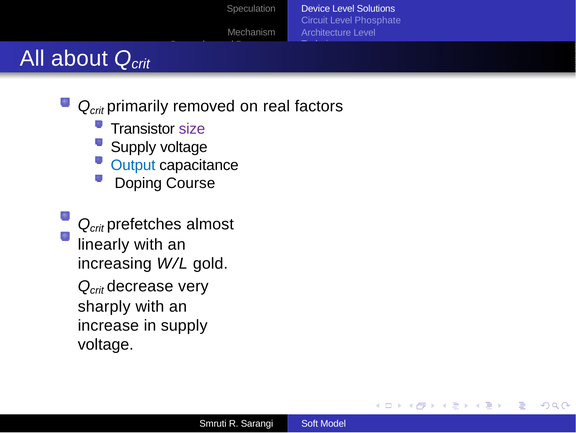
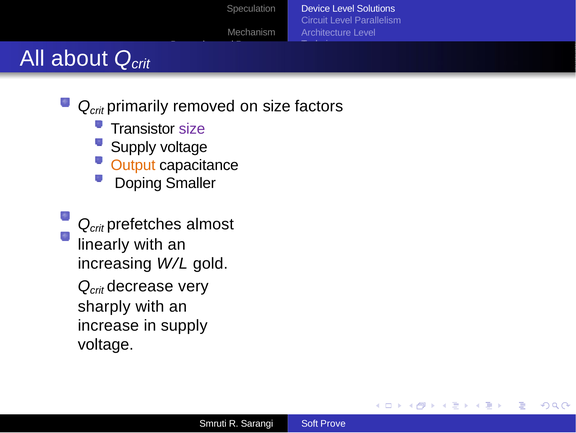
Phosphate: Phosphate -> Parallelism
on real: real -> size
Output colour: blue -> orange
Course: Course -> Smaller
Model: Model -> Prove
